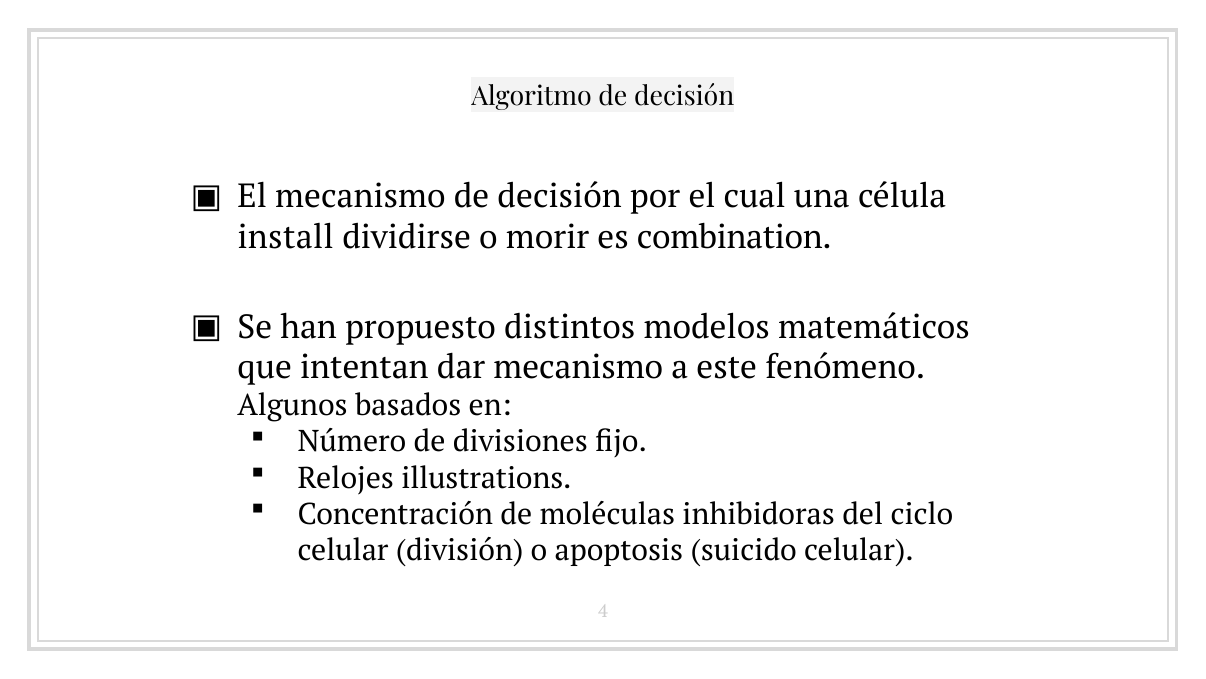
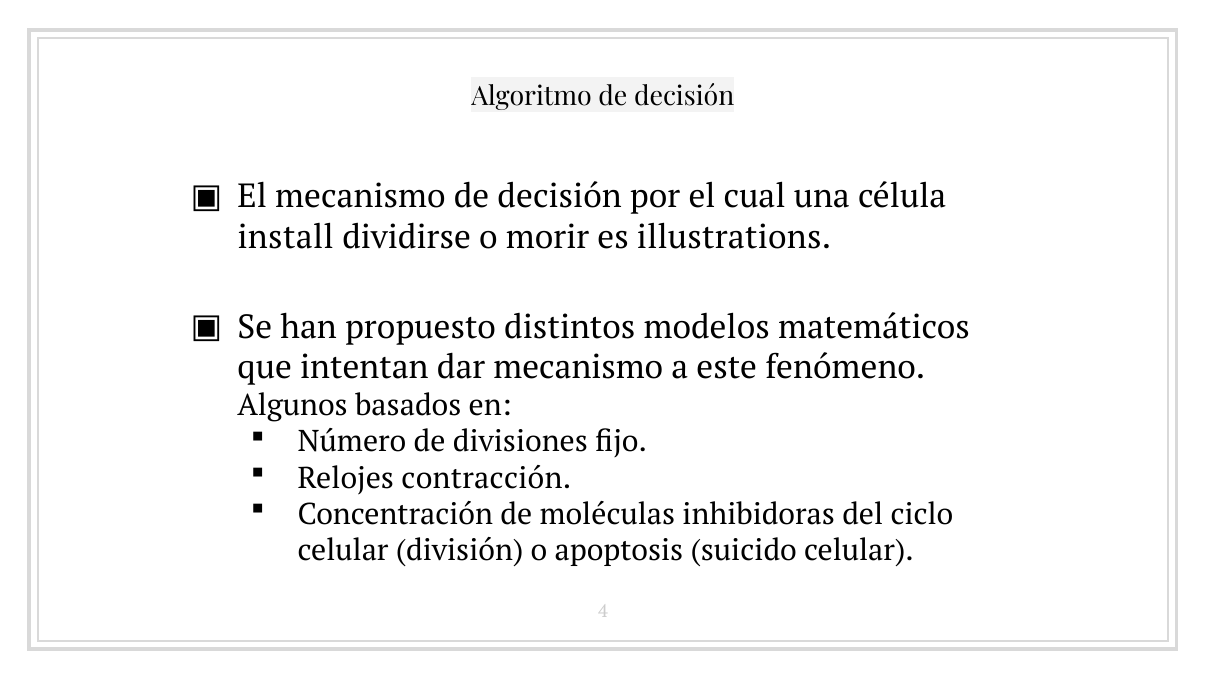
combination: combination -> illustrations
illustrations: illustrations -> contracción
